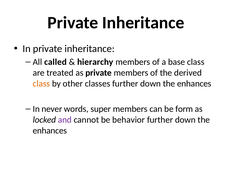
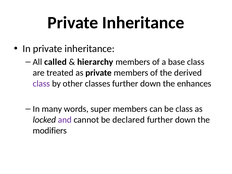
class at (41, 84) colour: orange -> purple
never: never -> many
be form: form -> class
behavior: behavior -> declared
enhances at (50, 131): enhances -> modifiers
